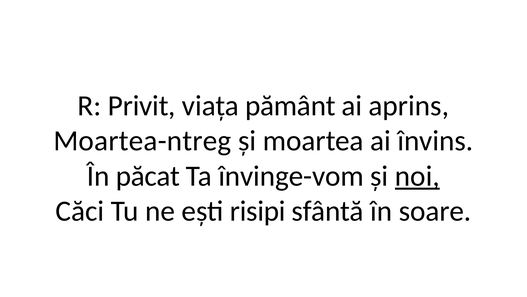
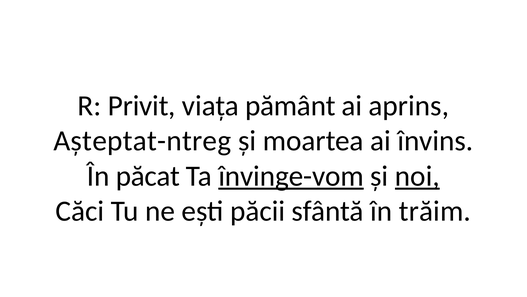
Moartea-ntreg: Moartea-ntreg -> Așteptat-ntreg
învinge-vom underline: none -> present
risipi: risipi -> păcii
soare: soare -> trăim
